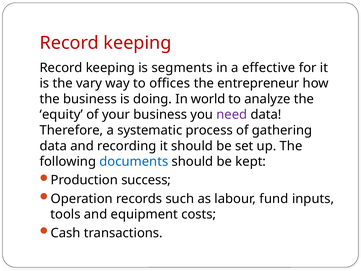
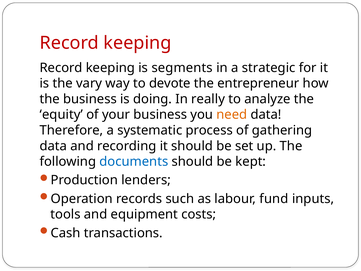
effective: effective -> strategic
offices: offices -> devote
world: world -> really
need colour: purple -> orange
success: success -> lenders
